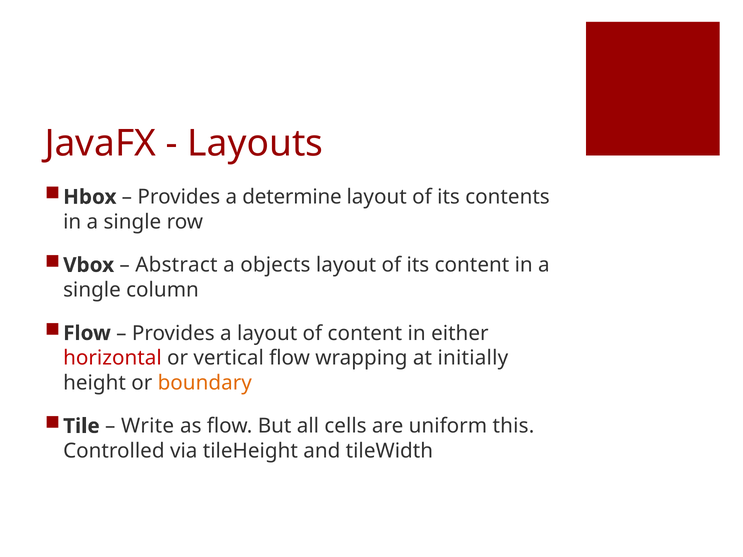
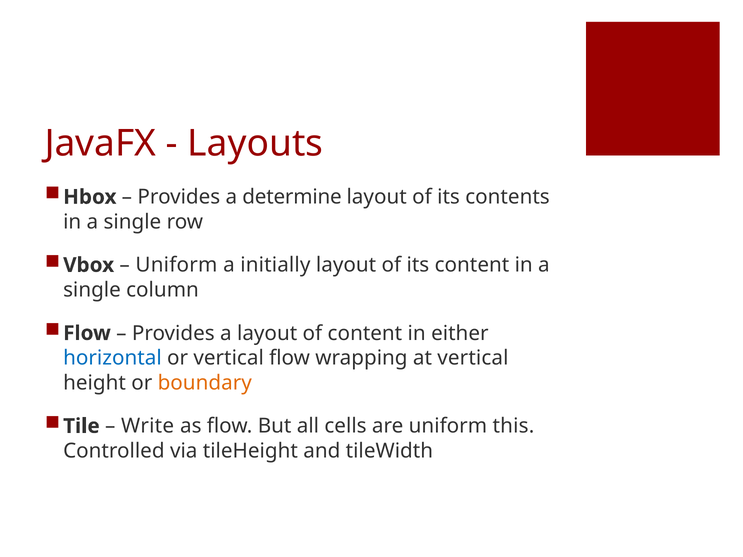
Abstract at (176, 265): Abstract -> Uniform
objects: objects -> initially
horizontal colour: red -> blue
at initially: initially -> vertical
